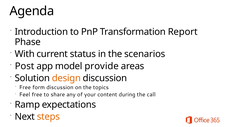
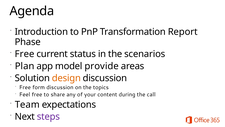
With at (25, 54): With -> Free
Post: Post -> Plan
Ramp: Ramp -> Team
steps colour: orange -> purple
